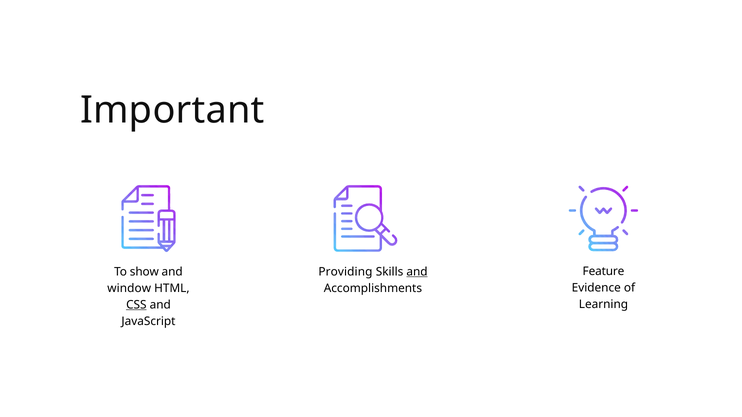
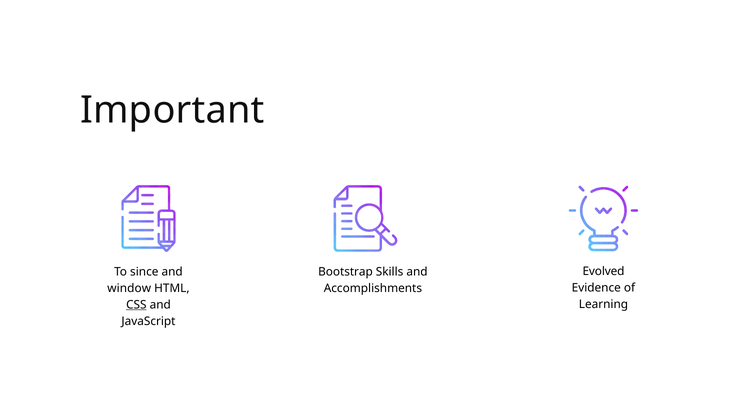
Feature: Feature -> Evolved
show: show -> since
Providing: Providing -> Bootstrap
and at (417, 272) underline: present -> none
